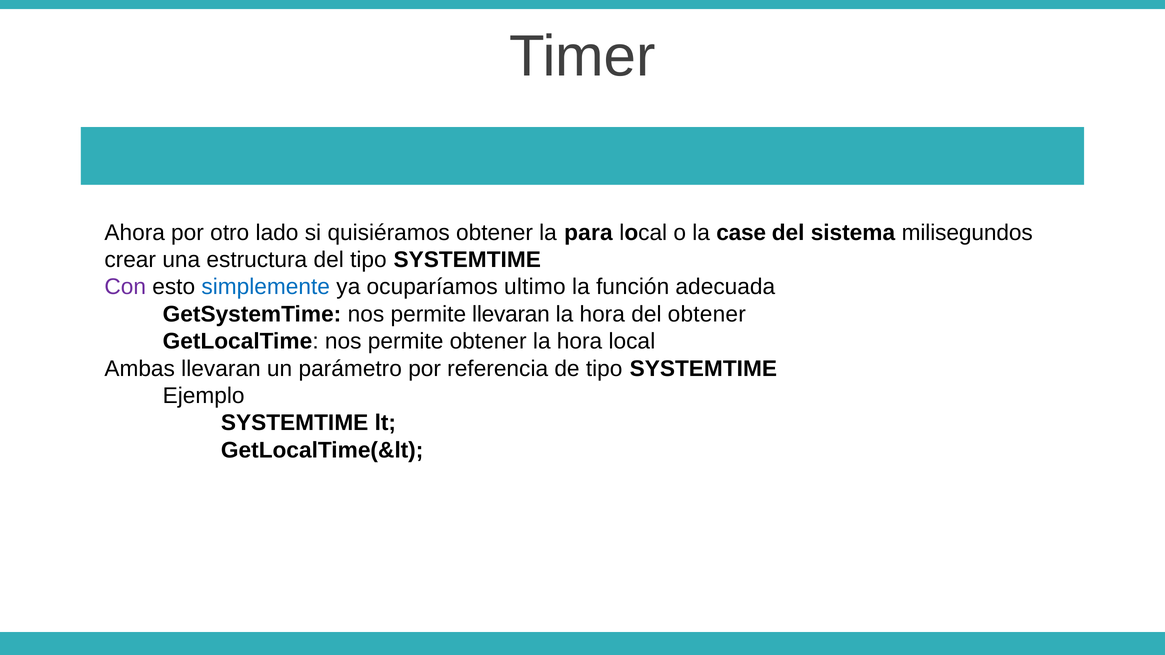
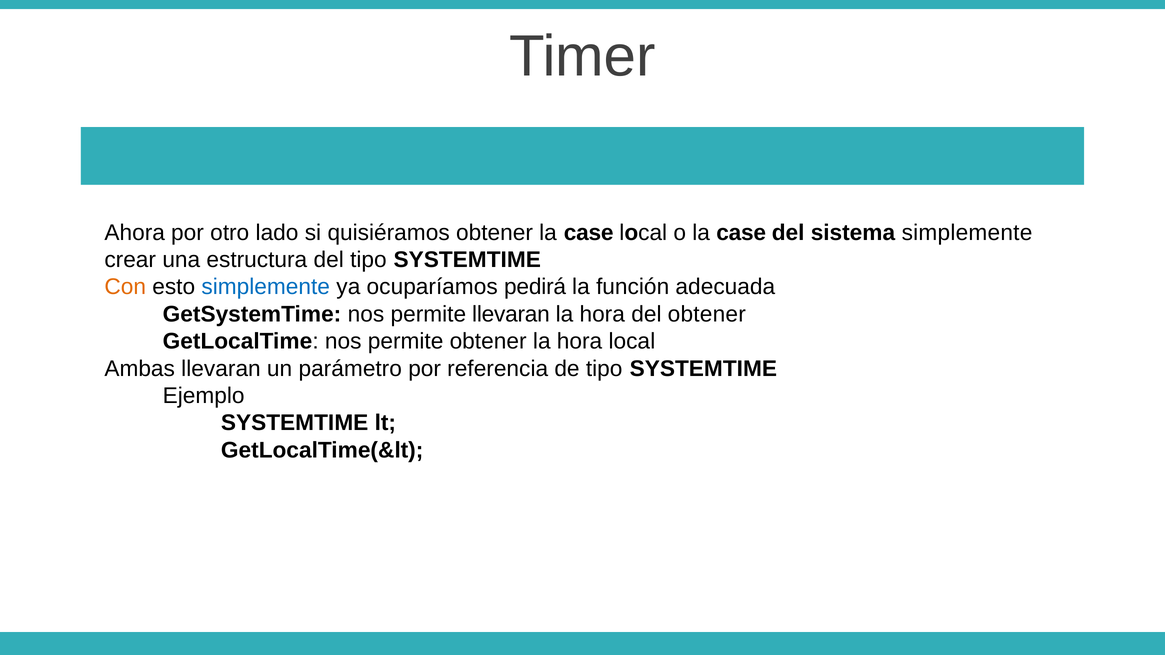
obtener la para: para -> case
sistema milisegundos: milisegundos -> simplemente
Con colour: purple -> orange
ultimo: ultimo -> pedirá
